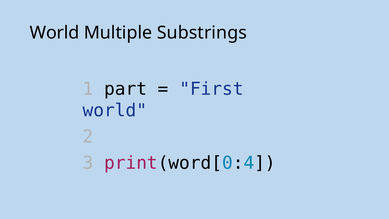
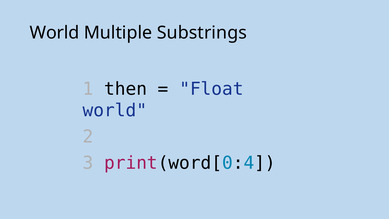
part: part -> then
First: First -> Float
